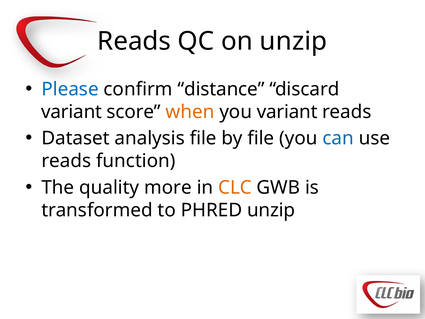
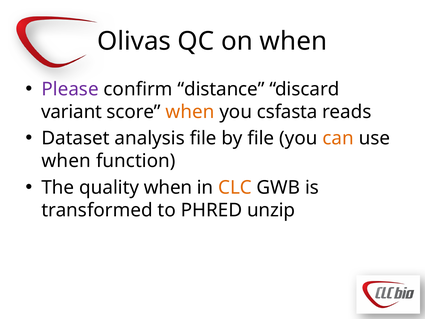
Reads at (134, 41): Reads -> Olivas
on unzip: unzip -> when
Please colour: blue -> purple
you variant: variant -> csfasta
can colour: blue -> orange
reads at (66, 161): reads -> when
quality more: more -> when
